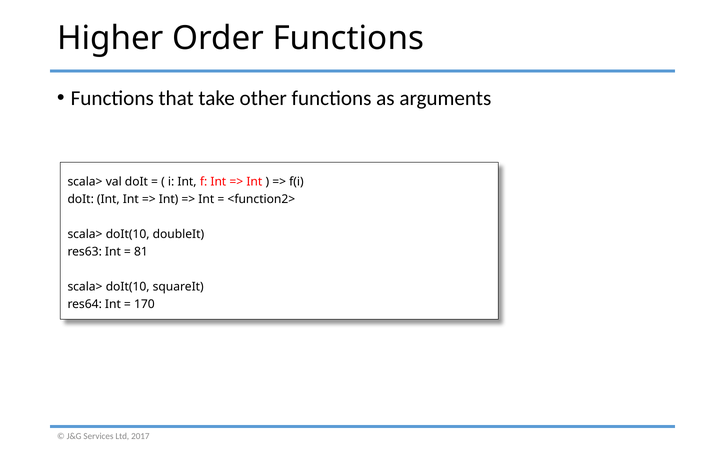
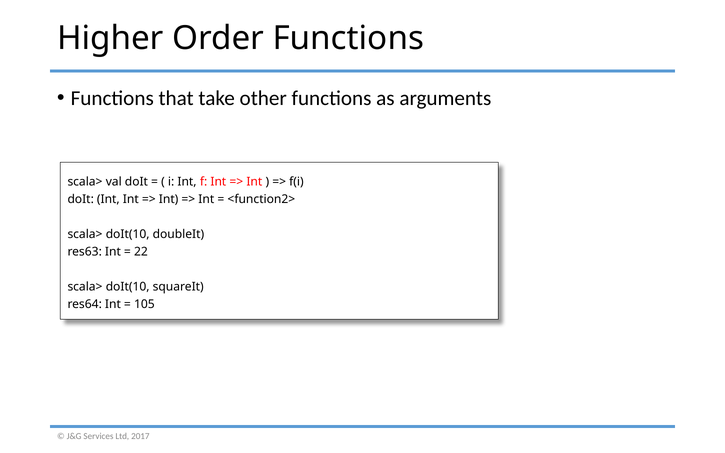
81: 81 -> 22
170: 170 -> 105
